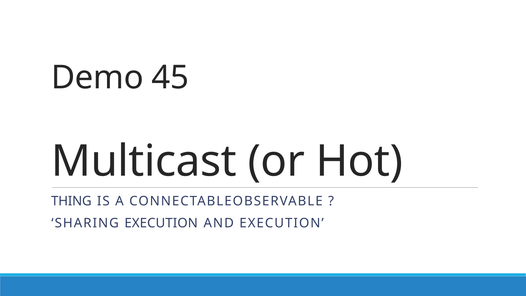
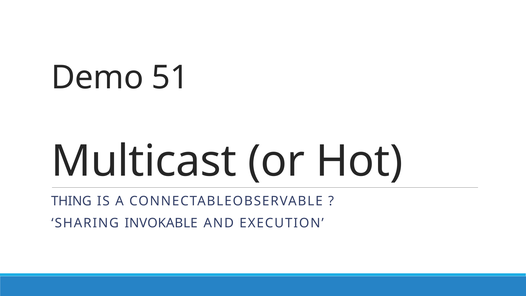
45: 45 -> 51
SHARING EXECUTION: EXECUTION -> INVOKABLE
